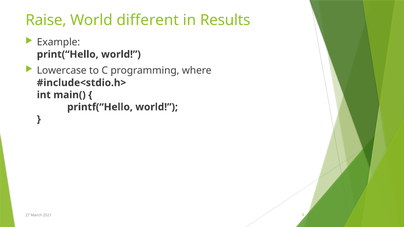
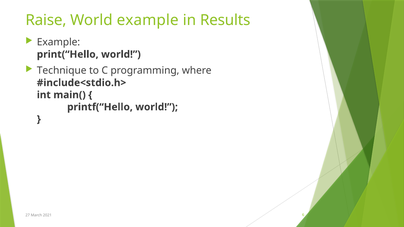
World different: different -> example
Lowercase: Lowercase -> Technique
